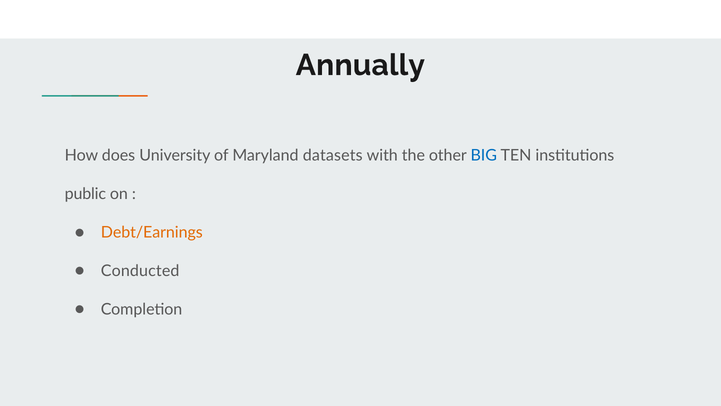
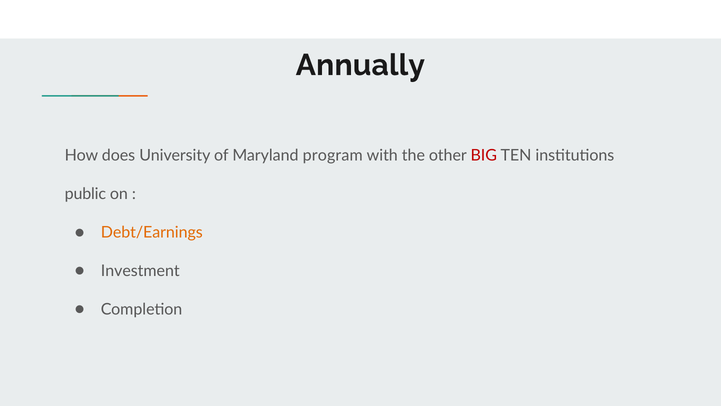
datasets: datasets -> program
BIG colour: blue -> red
Conducted: Conducted -> Investment
